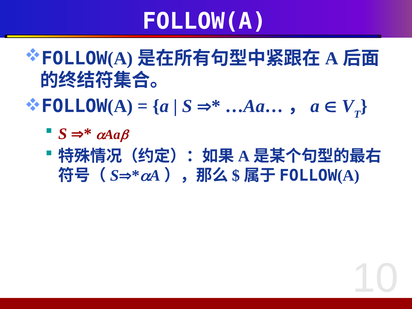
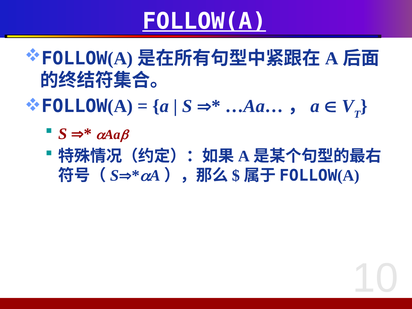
FOLLOW(A at (204, 21) underline: none -> present
